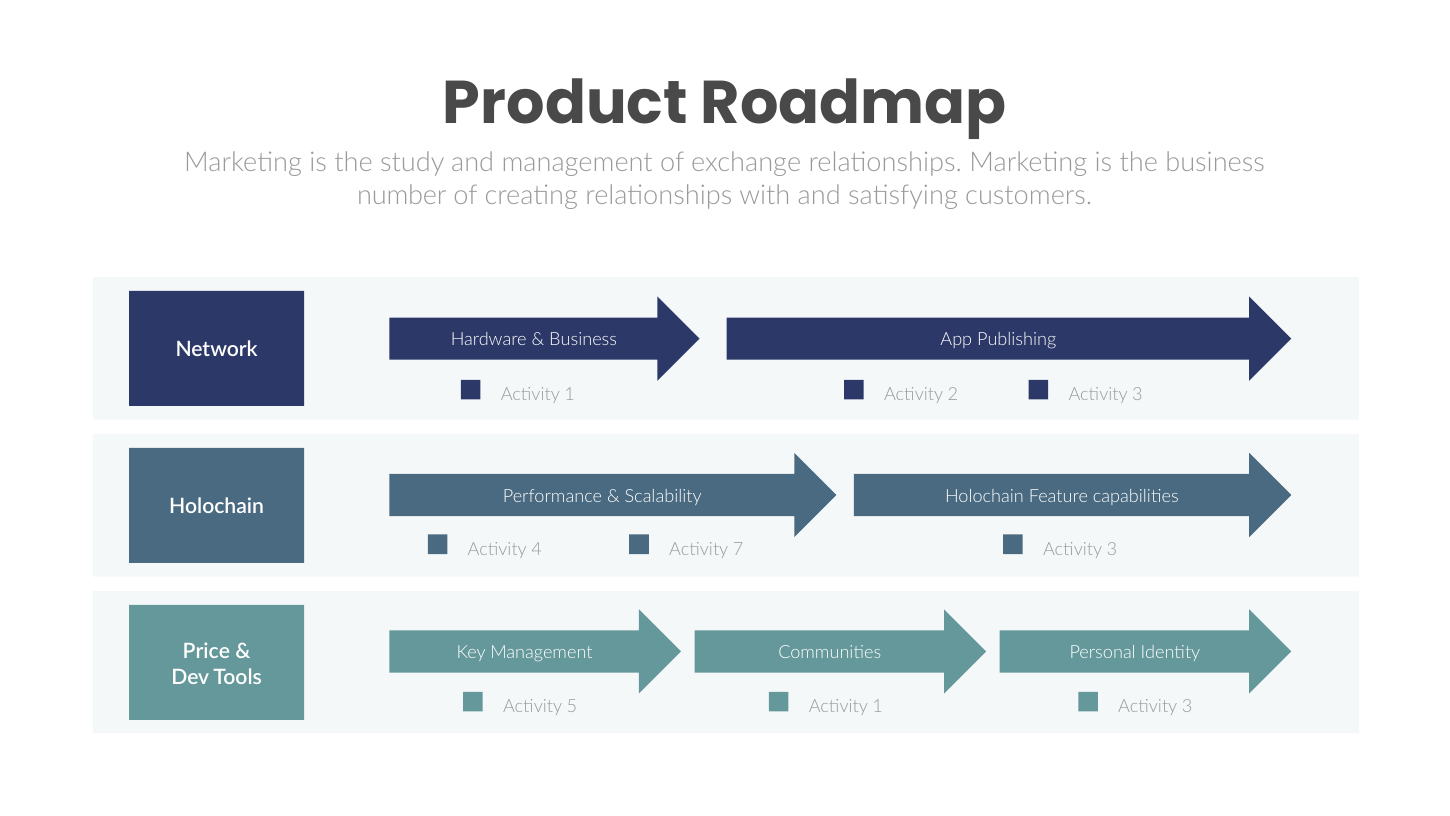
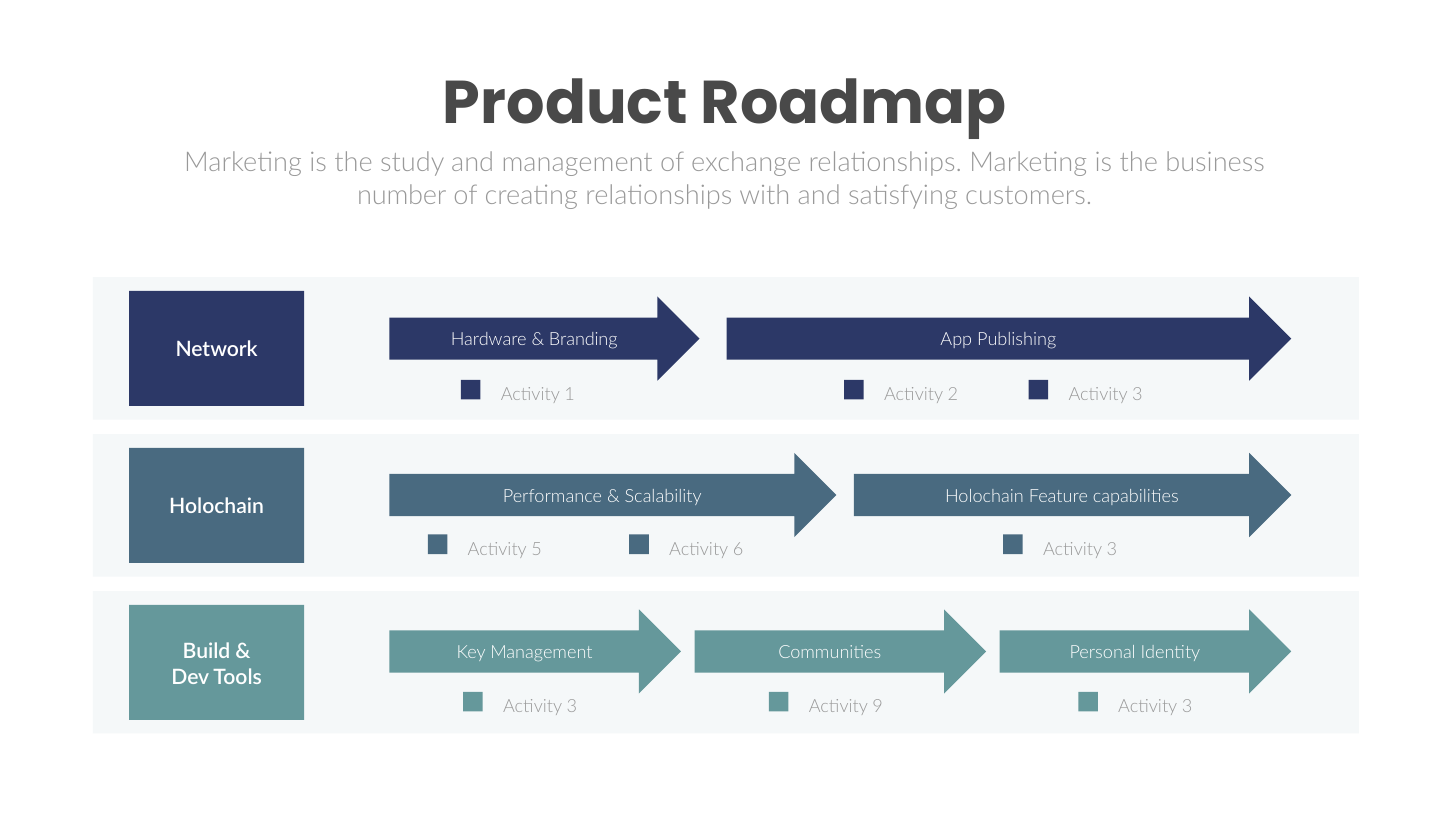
Business at (583, 340): Business -> Branding
4: 4 -> 5
7: 7 -> 6
Price: Price -> Build
5 at (572, 707): 5 -> 3
1 at (878, 707): 1 -> 9
